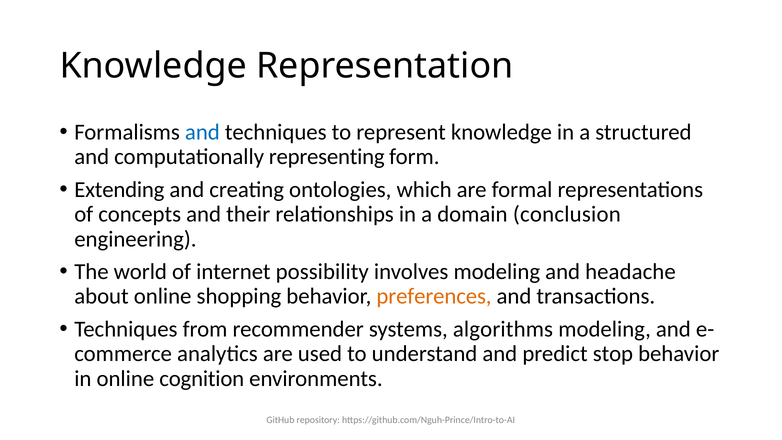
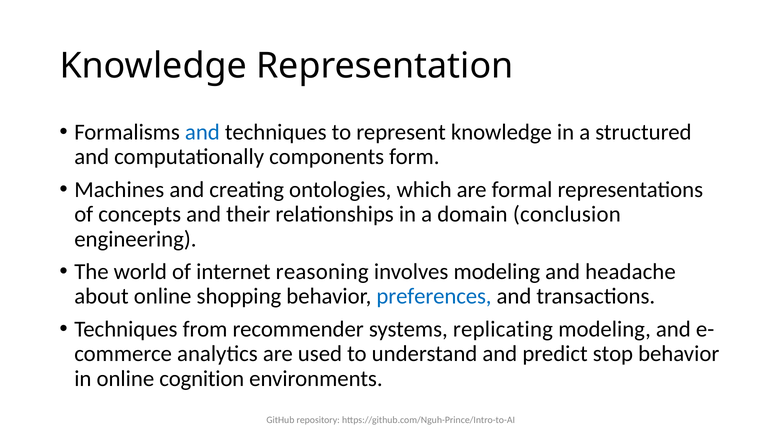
representing: representing -> components
Extending: Extending -> Machines
possibility: possibility -> reasoning
preferences colour: orange -> blue
algorithms: algorithms -> replicating
